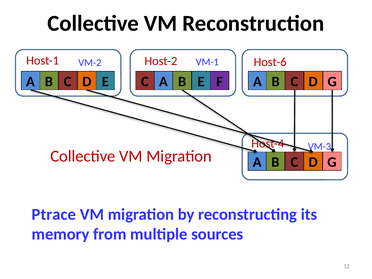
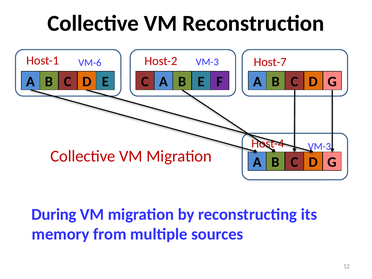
Host-6: Host-6 -> Host-7
VM-1 at (207, 62): VM-1 -> VM-3
VM-2: VM-2 -> VM-6
Ptrace: Ptrace -> During
